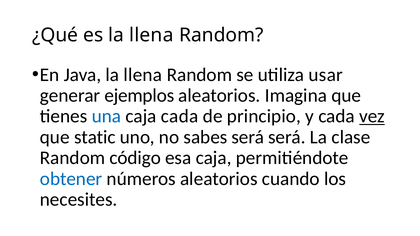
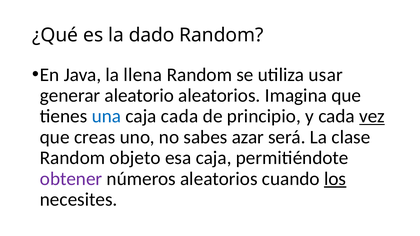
es la llena: llena -> dado
ejemplos: ejemplos -> aleatorio
static: static -> creas
sabes será: será -> azar
código: código -> objeto
obtener colour: blue -> purple
los underline: none -> present
